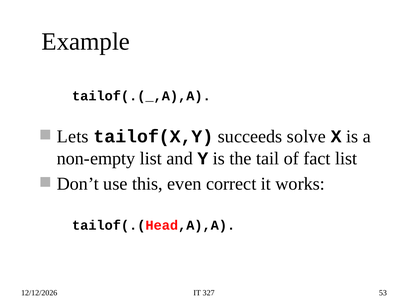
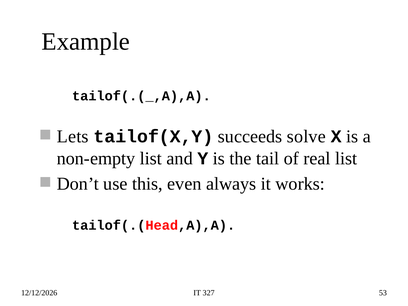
fact: fact -> real
correct: correct -> always
